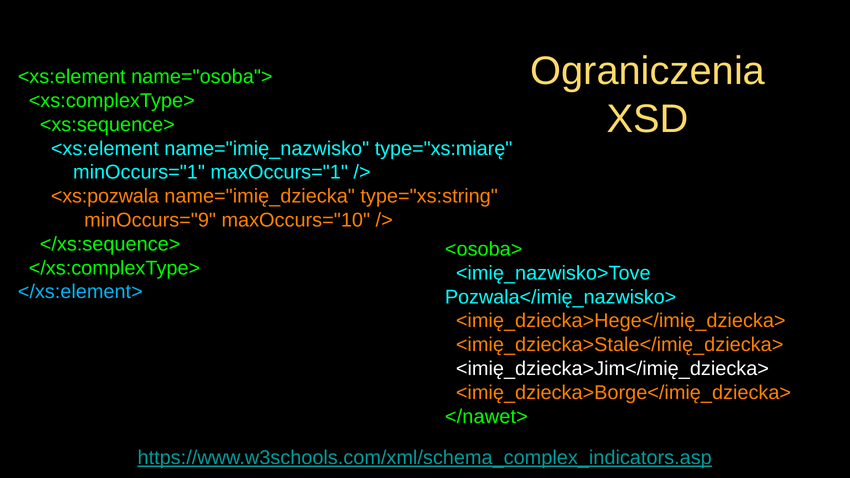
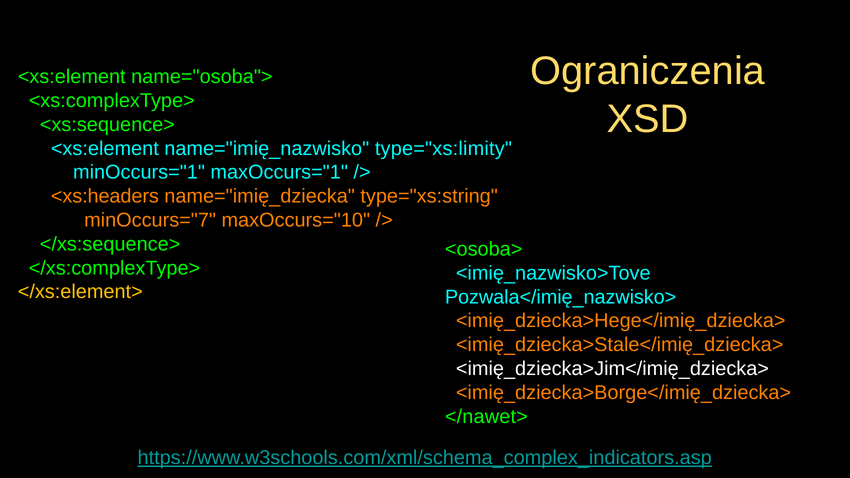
type="xs:miarę: type="xs:miarę -> type="xs:limity
<xs:pozwala: <xs:pozwala -> <xs:headers
minOccurs="9: minOccurs="9 -> minOccurs="7
</xs:element> colour: light blue -> yellow
